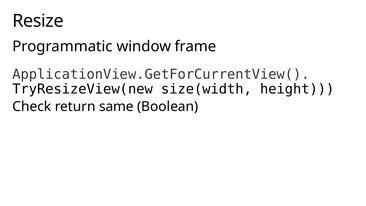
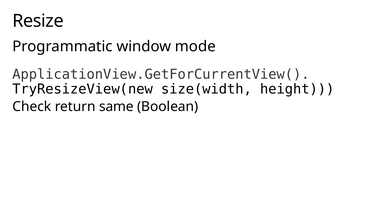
frame: frame -> mode
